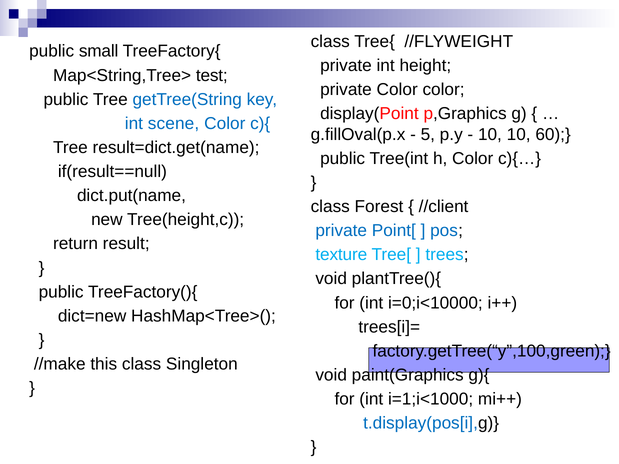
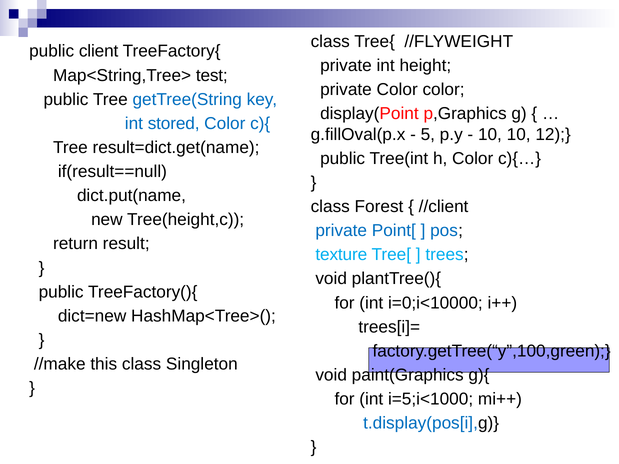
small: small -> client
scene: scene -> stored
60: 60 -> 12
i=1;i<1000: i=1;i<1000 -> i=5;i<1000
